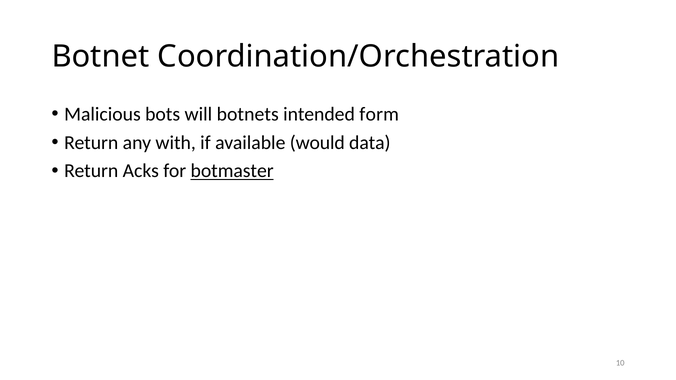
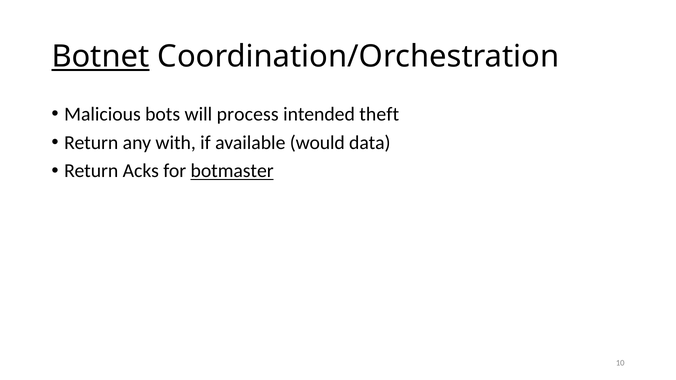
Botnet underline: none -> present
botnets: botnets -> process
form: form -> theft
